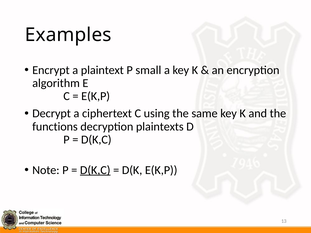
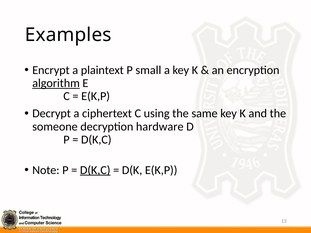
algorithm underline: none -> present
functions: functions -> someone
plaintexts: plaintexts -> hardware
